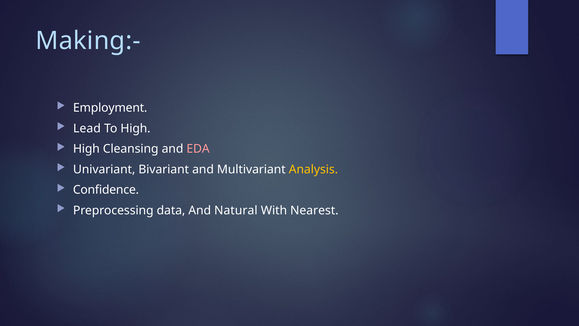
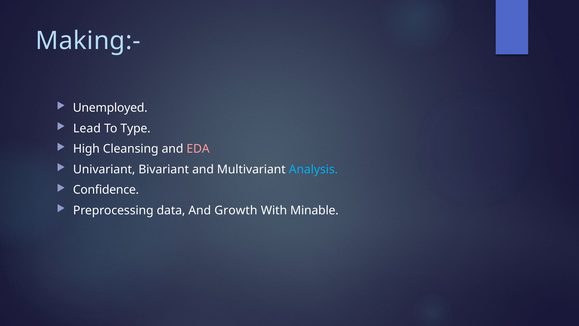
Employment: Employment -> Unemployed
To High: High -> Type
Analysis colour: yellow -> light blue
Natural: Natural -> Growth
Nearest: Nearest -> Minable
